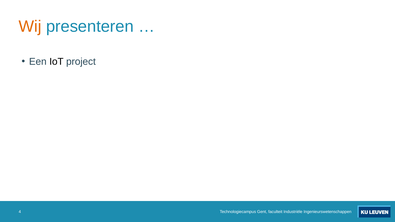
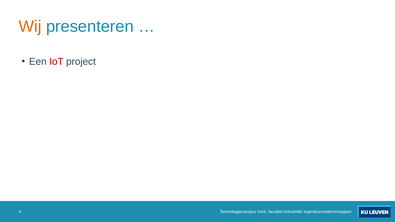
IoT colour: black -> red
